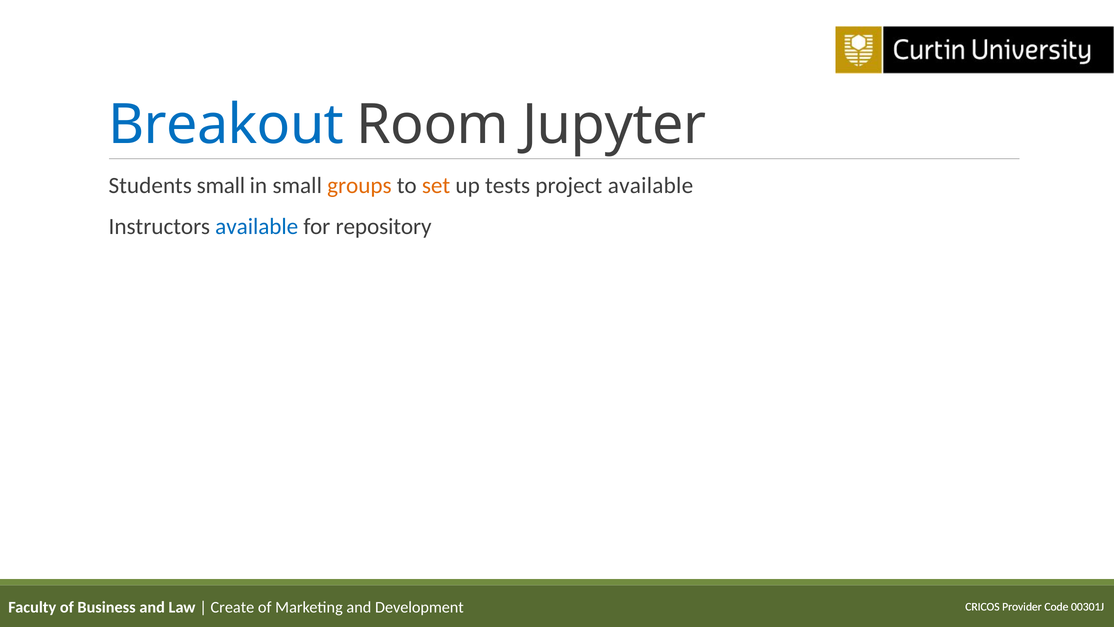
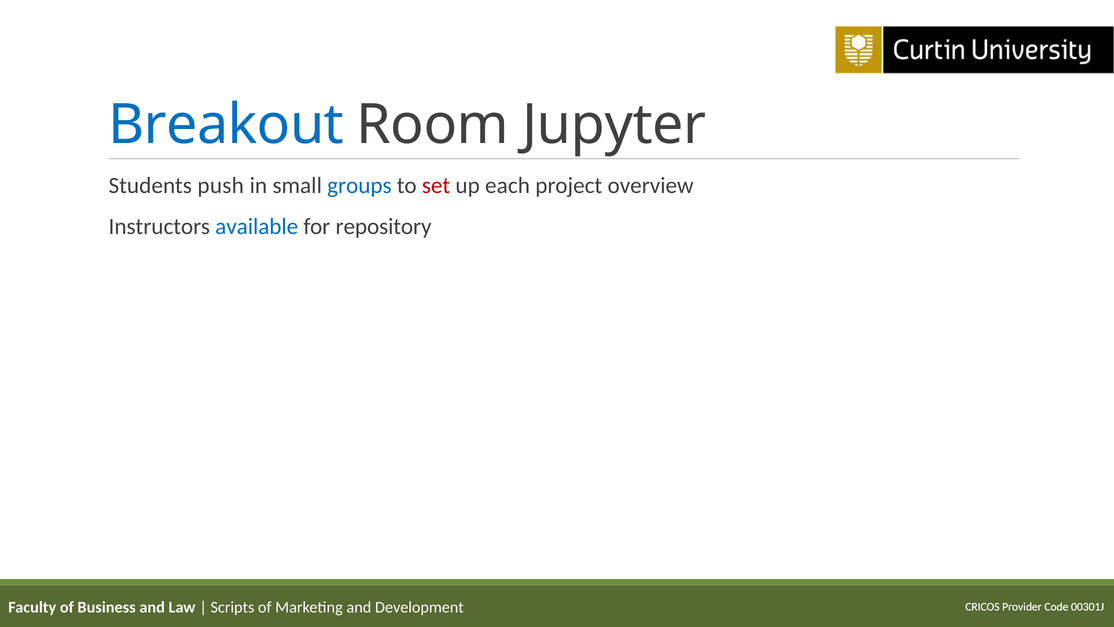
Students small: small -> push
groups colour: orange -> blue
set colour: orange -> red
tests: tests -> each
project available: available -> overview
Create: Create -> Scripts
